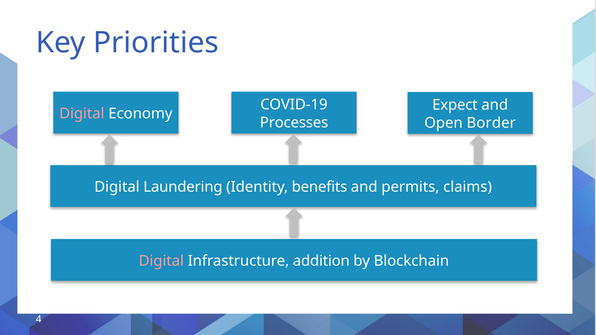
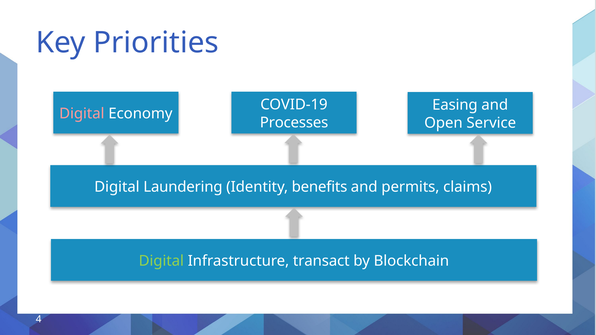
Expect: Expect -> Easing
Border: Border -> Service
Digital at (161, 261) colour: pink -> light green
addition: addition -> transact
